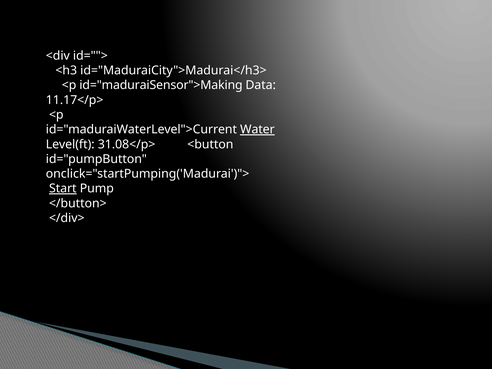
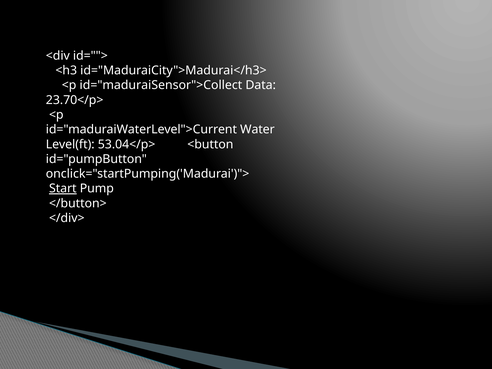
id="maduraiSensor">Making: id="maduraiSensor">Making -> id="maduraiSensor">Collect
11.17</p>: 11.17</p> -> 23.70</p>
Water underline: present -> none
31.08</p>: 31.08</p> -> 53.04</p>
